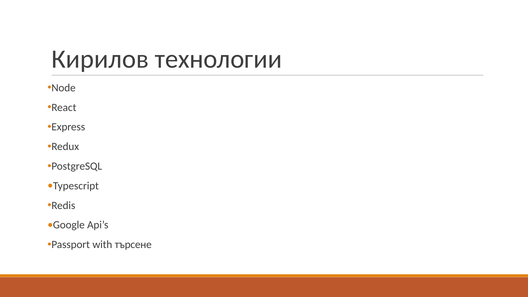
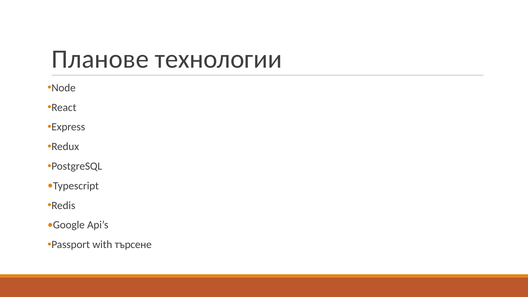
Кирилов: Кирилов -> Планове
